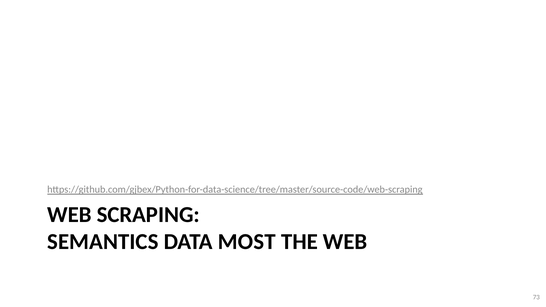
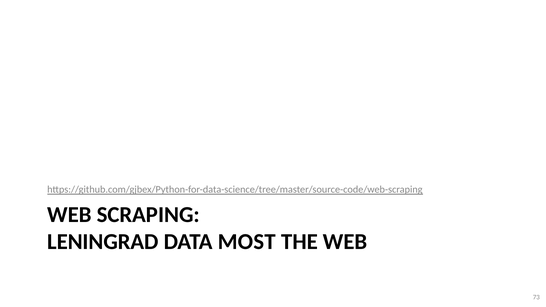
SEMANTICS: SEMANTICS -> LENINGRAD
